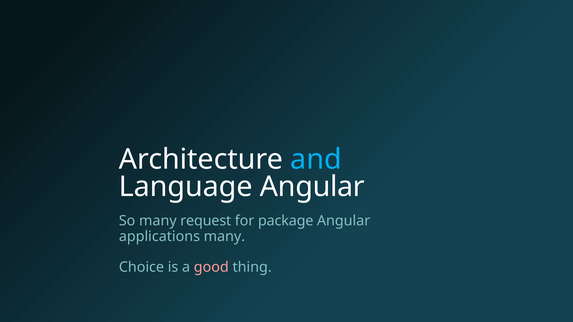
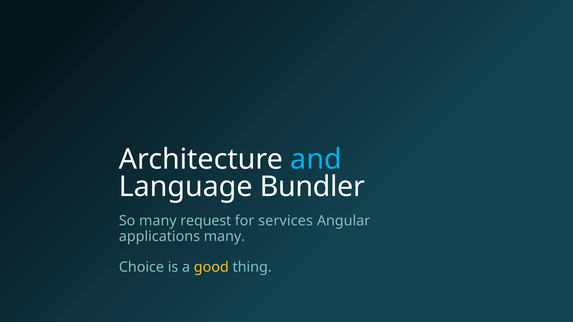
Language Angular: Angular -> Bundler
package: package -> services
good colour: pink -> yellow
